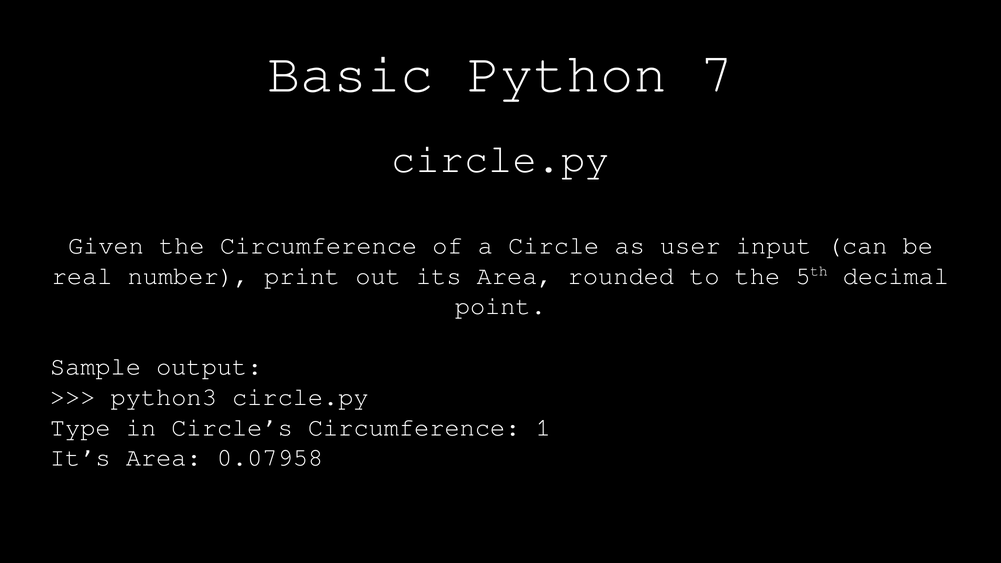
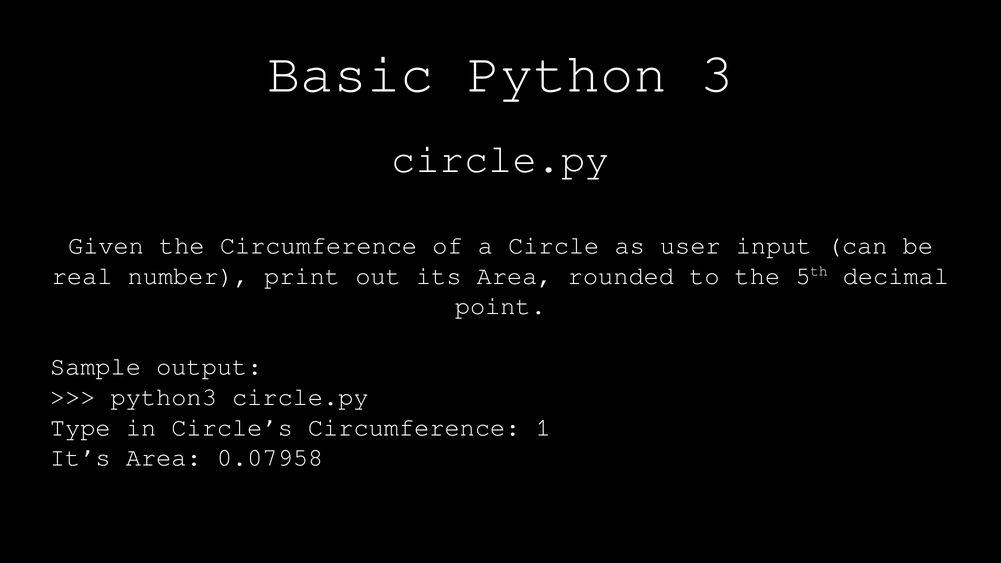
7: 7 -> 3
